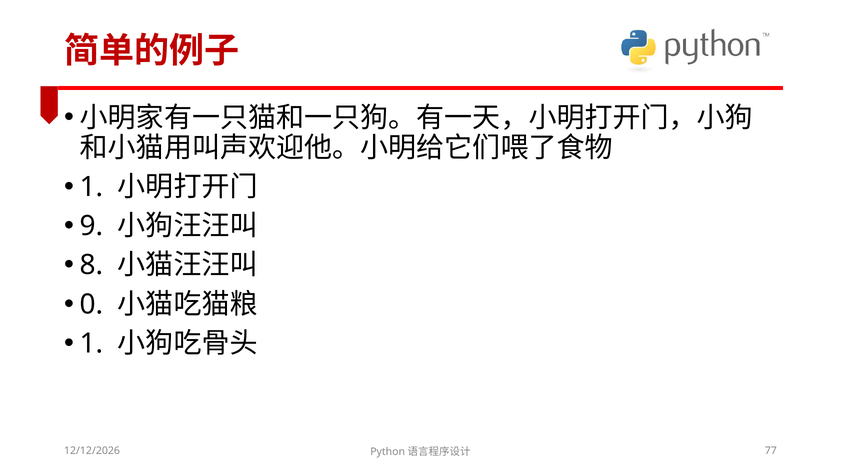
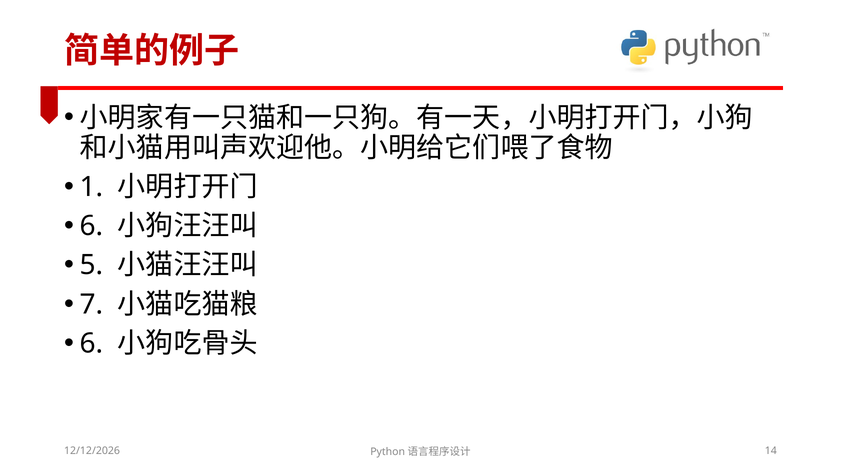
9 at (92, 226): 9 -> 6
8: 8 -> 5
0: 0 -> 7
1 at (92, 343): 1 -> 6
77: 77 -> 14
